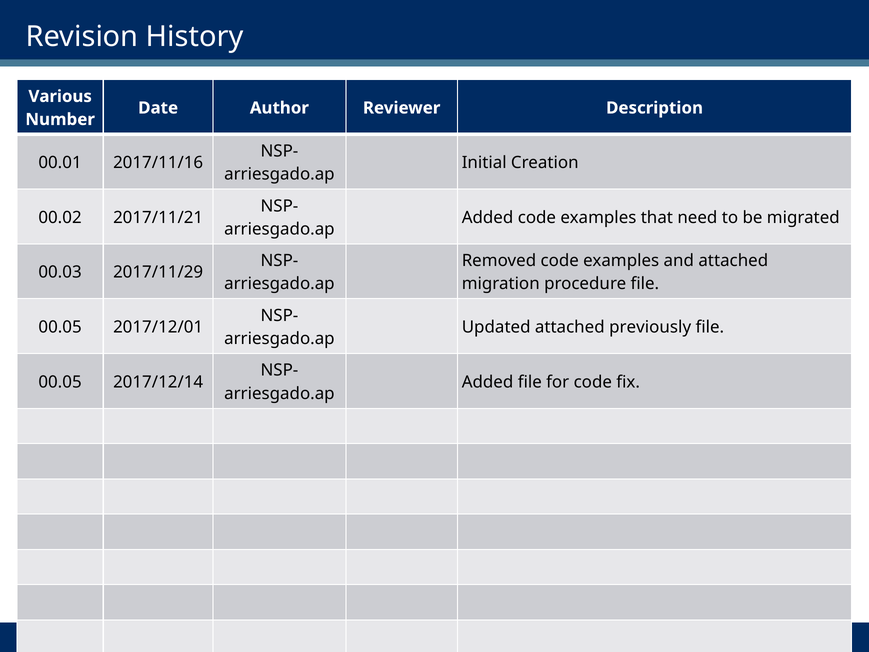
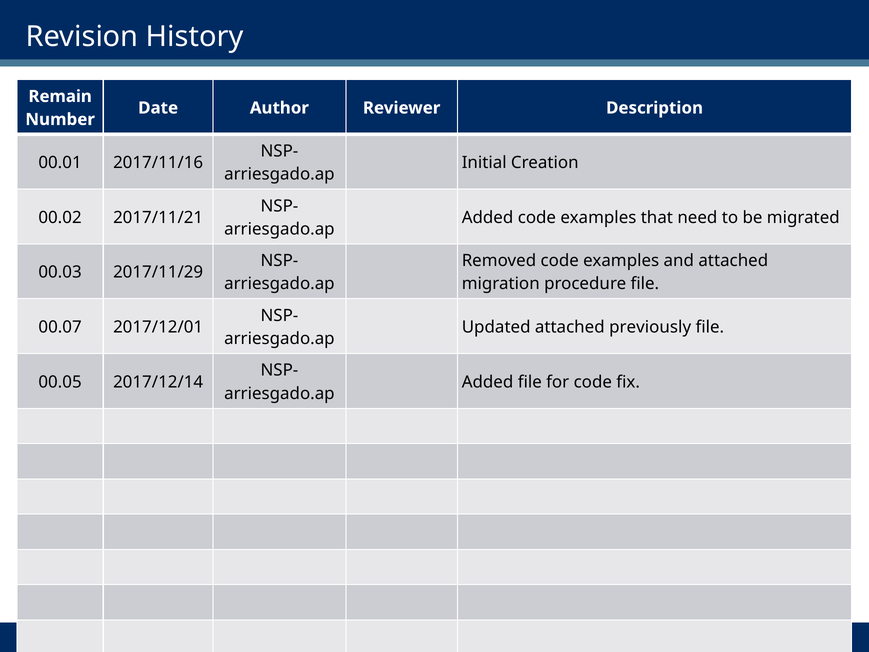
Various: Various -> Remain
00.05 at (60, 327): 00.05 -> 00.07
